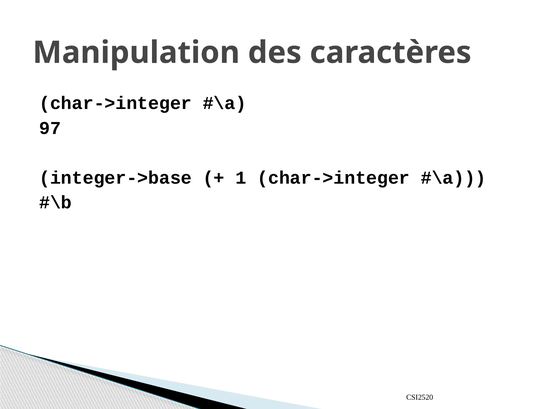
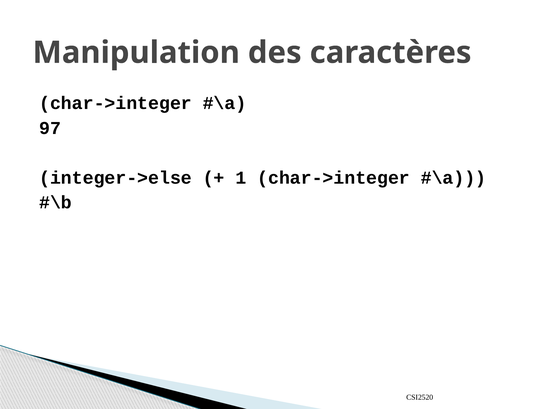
integer->base: integer->base -> integer->else
